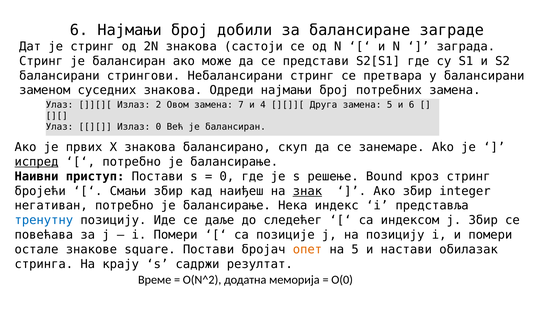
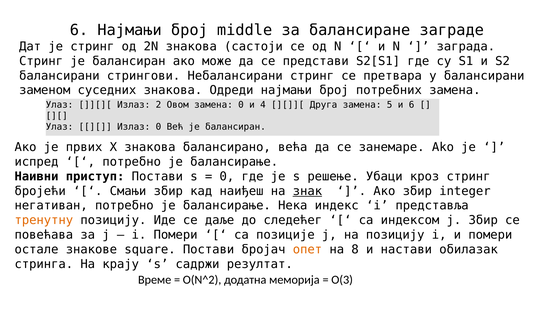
добили: добили -> middle
замена 7: 7 -> 0
скуп: скуп -> већа
испред underline: present -> none
Bound: Bound -> Убаци
тренутну colour: blue -> orange
на 5: 5 -> 8
O(0: O(0 -> O(3
